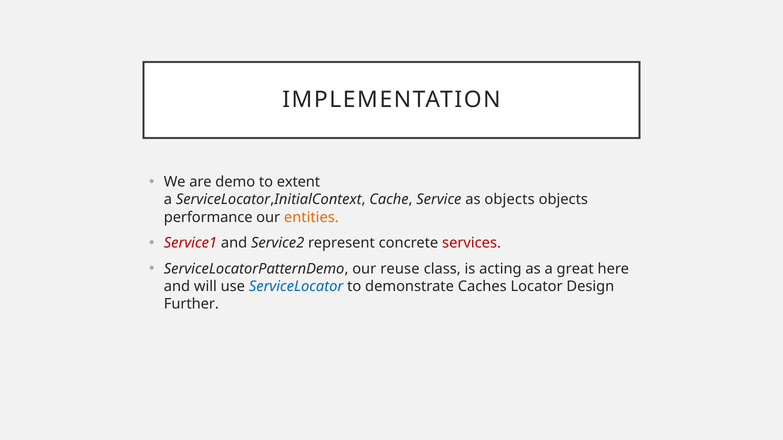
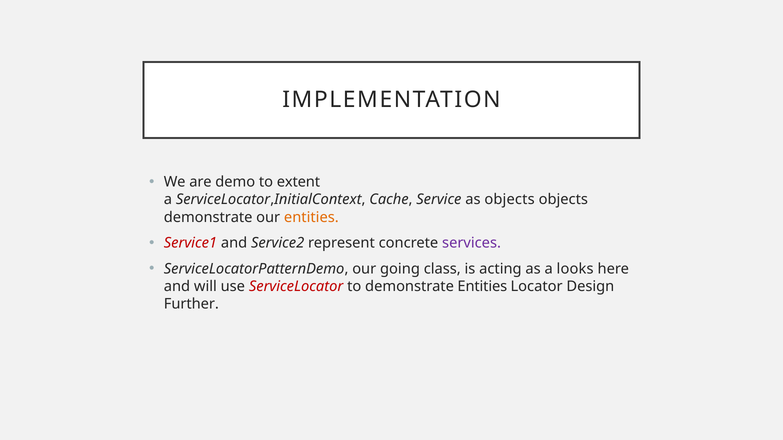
performance at (208, 217): performance -> demonstrate
services colour: red -> purple
reuse: reuse -> going
great: great -> looks
ServiceLocator colour: blue -> red
demonstrate Caches: Caches -> Entities
